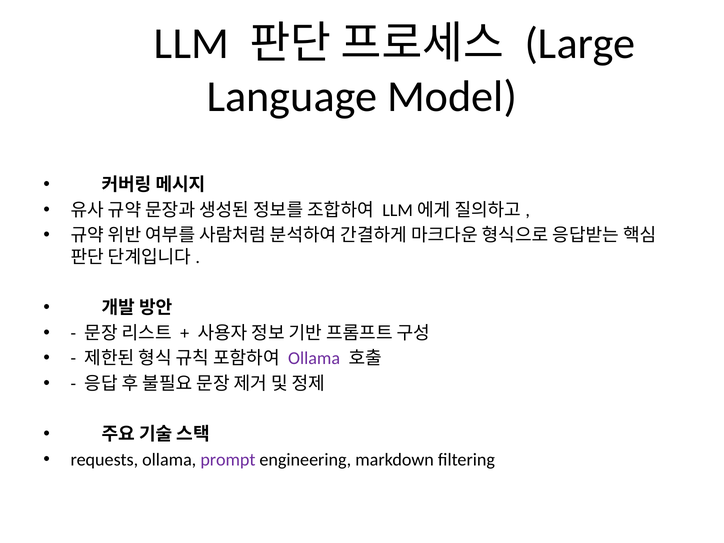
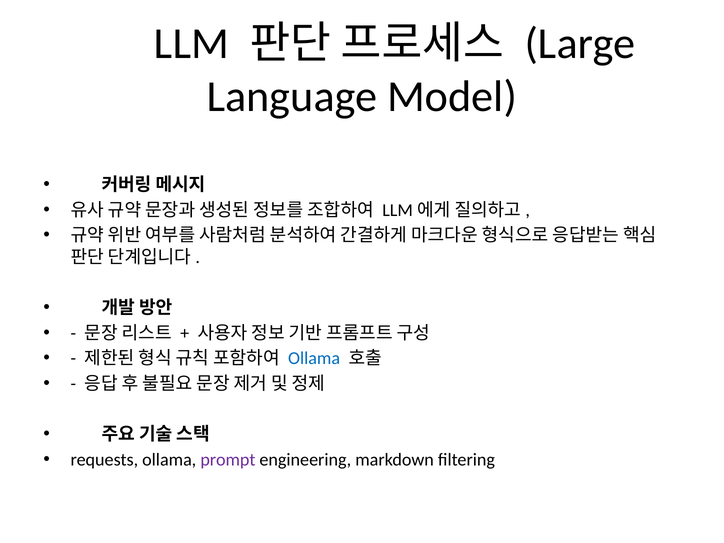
Ollama at (314, 358) colour: purple -> blue
